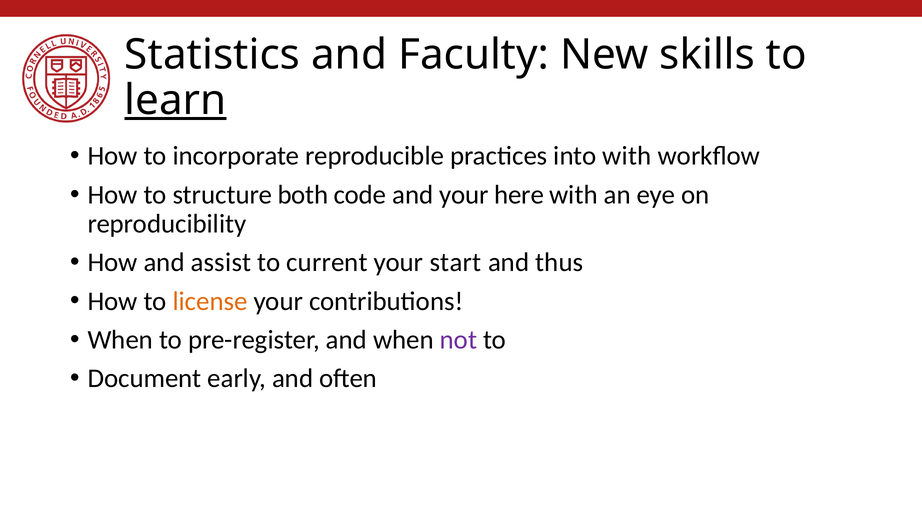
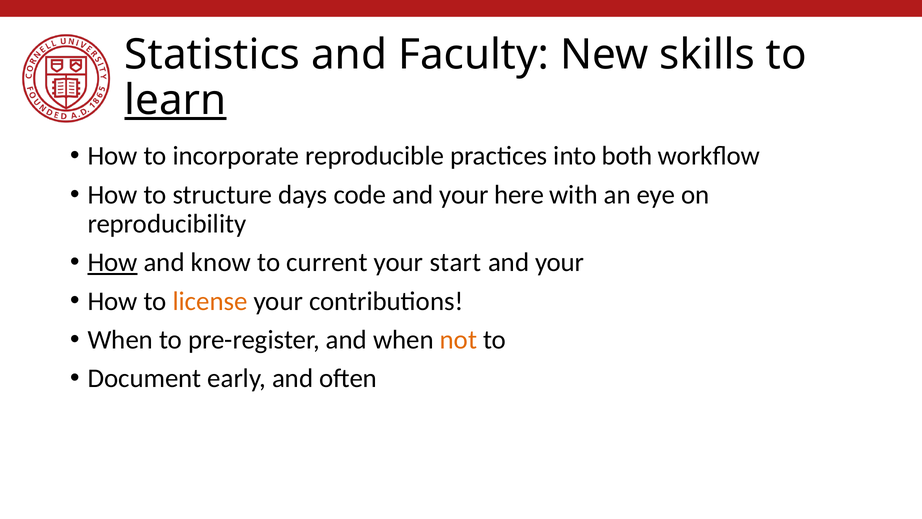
into with: with -> both
both: both -> days
How at (113, 262) underline: none -> present
assist: assist -> know
thus at (559, 262): thus -> your
not colour: purple -> orange
